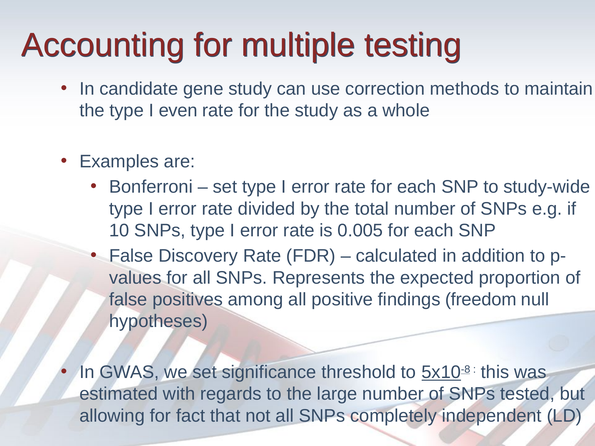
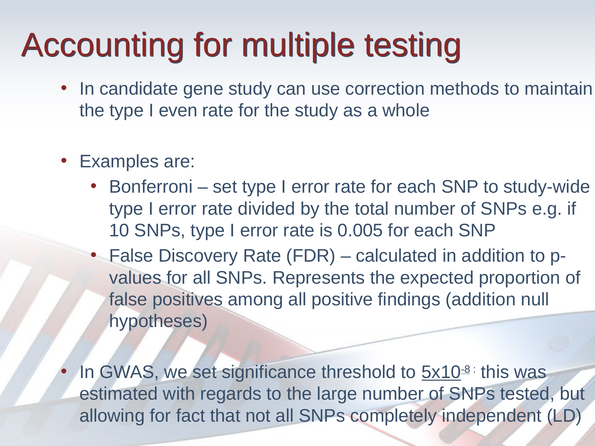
findings freedom: freedom -> addition
